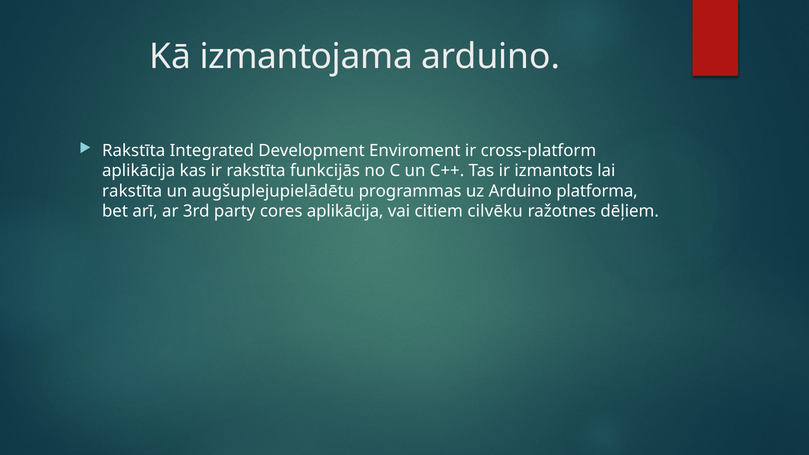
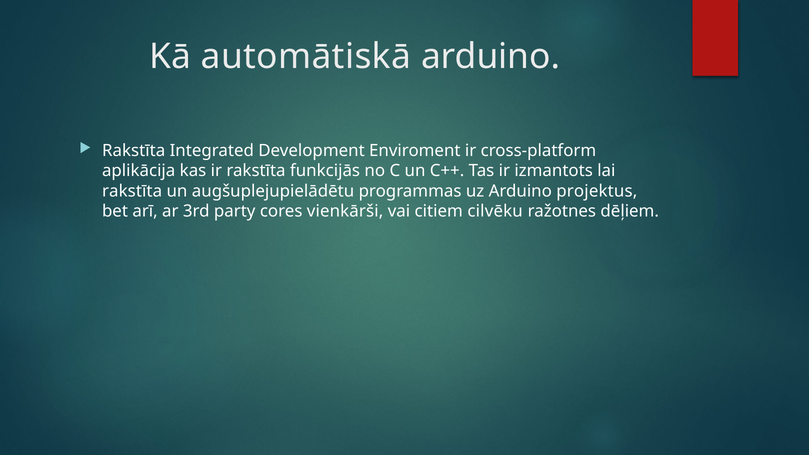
izmantojama: izmantojama -> automātiskā
platforma: platforma -> projektus
cores aplikācija: aplikācija -> vienkārši
